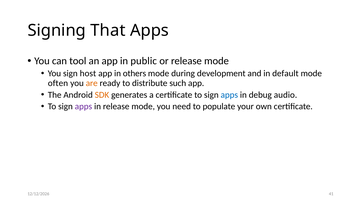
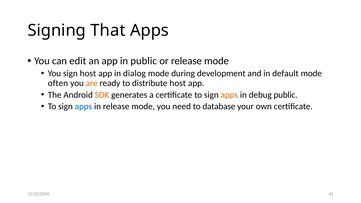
tool: tool -> edit
others: others -> dialog
distribute such: such -> host
apps at (229, 95) colour: blue -> orange
debug audio: audio -> public
apps at (83, 106) colour: purple -> blue
populate: populate -> database
